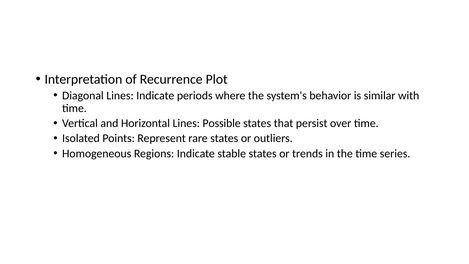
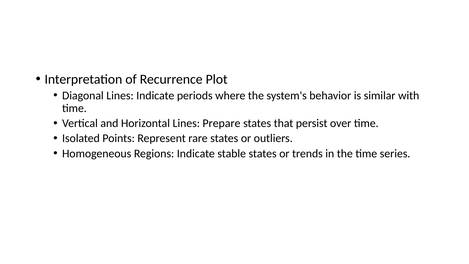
Possible: Possible -> Prepare
